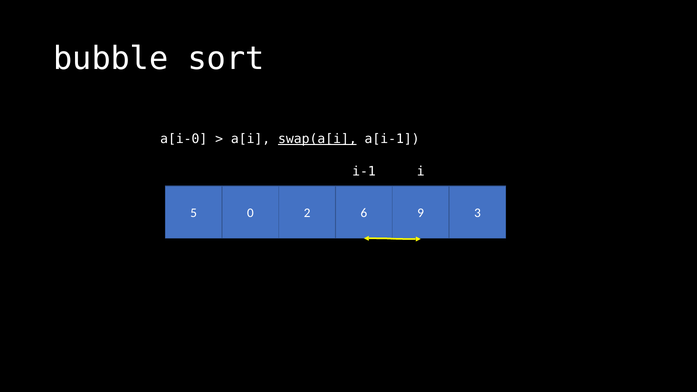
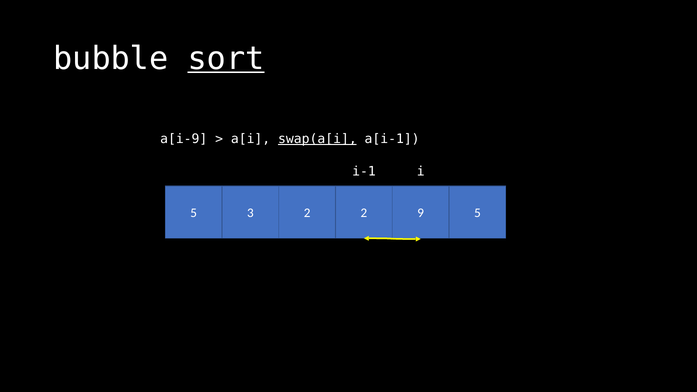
sort underline: none -> present
a[i-0: a[i-0 -> a[i-9
0: 0 -> 3
2 6: 6 -> 2
9 3: 3 -> 5
